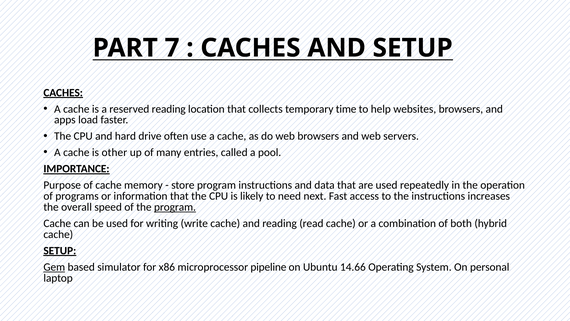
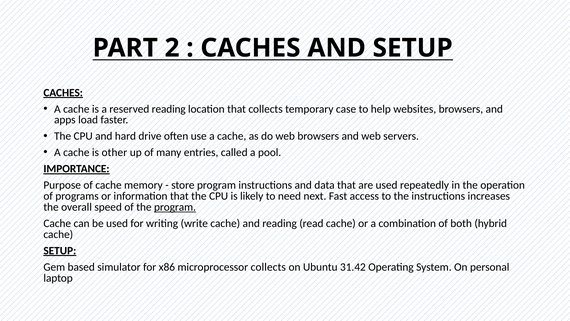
7: 7 -> 2
time: time -> case
Gem underline: present -> none
microprocessor pipeline: pipeline -> collects
14.66: 14.66 -> 31.42
